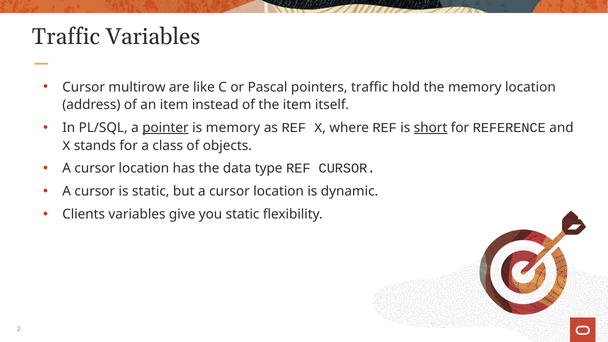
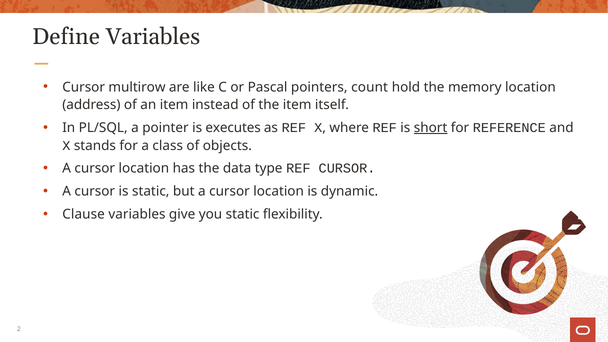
Traffic at (66, 37): Traffic -> Define
pointers traffic: traffic -> count
pointer underline: present -> none
is memory: memory -> executes
Clients: Clients -> Clause
